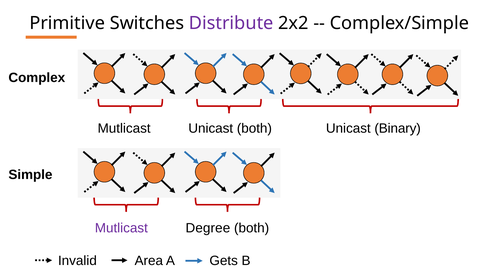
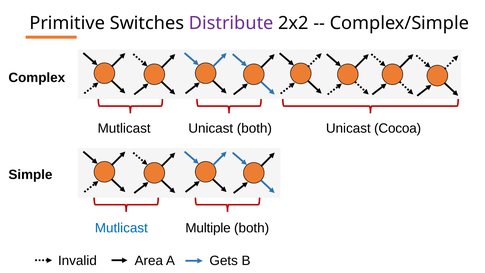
Binary: Binary -> Cocoa
Mutlicast at (121, 228) colour: purple -> blue
Degree: Degree -> Multiple
